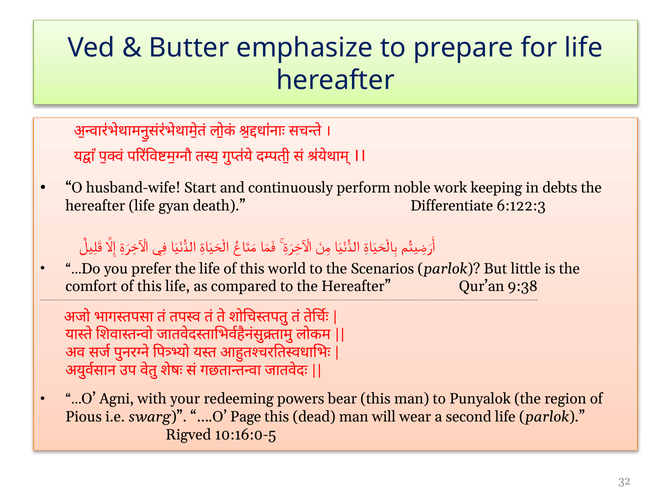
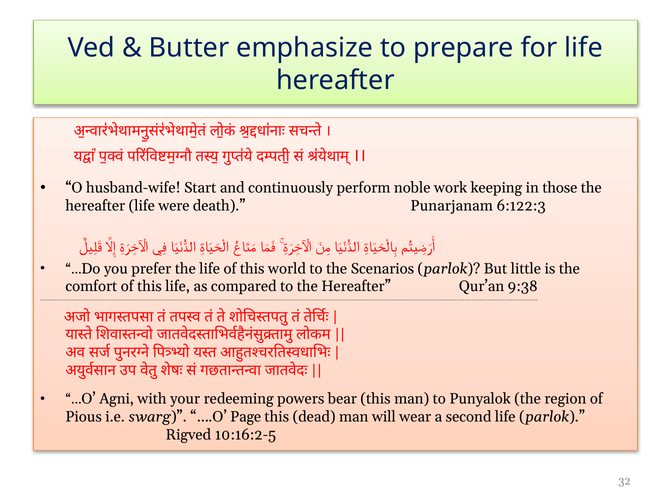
debts: debts -> those
gyan: gyan -> were
Differentiate: Differentiate -> Punarjanam
10:16:0-5: 10:16:0-5 -> 10:16:2-5
